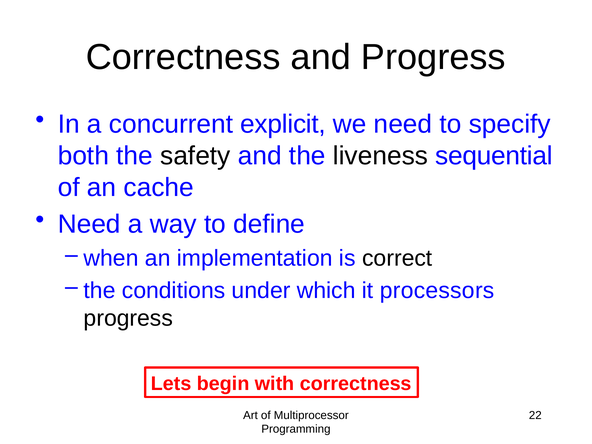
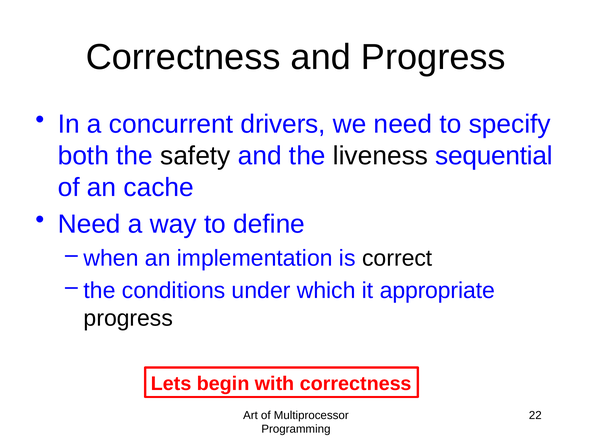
explicit: explicit -> drivers
processors: processors -> appropriate
